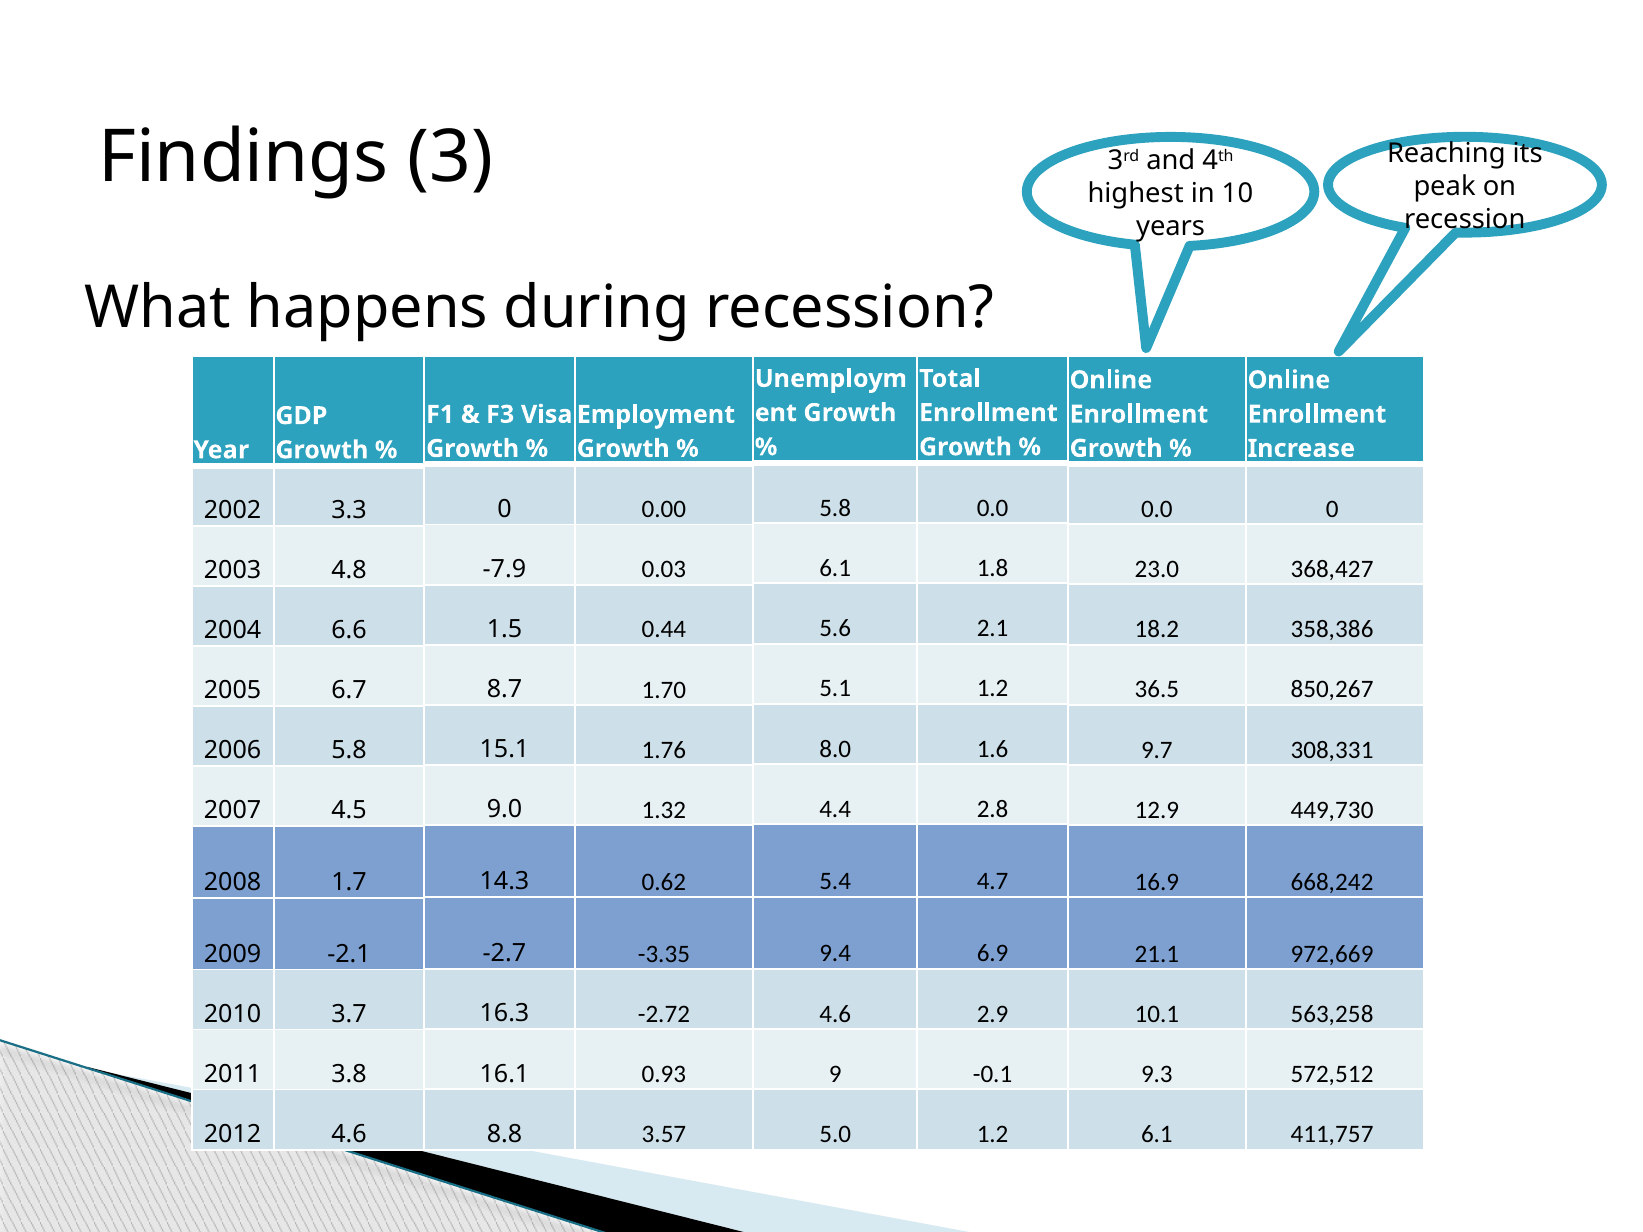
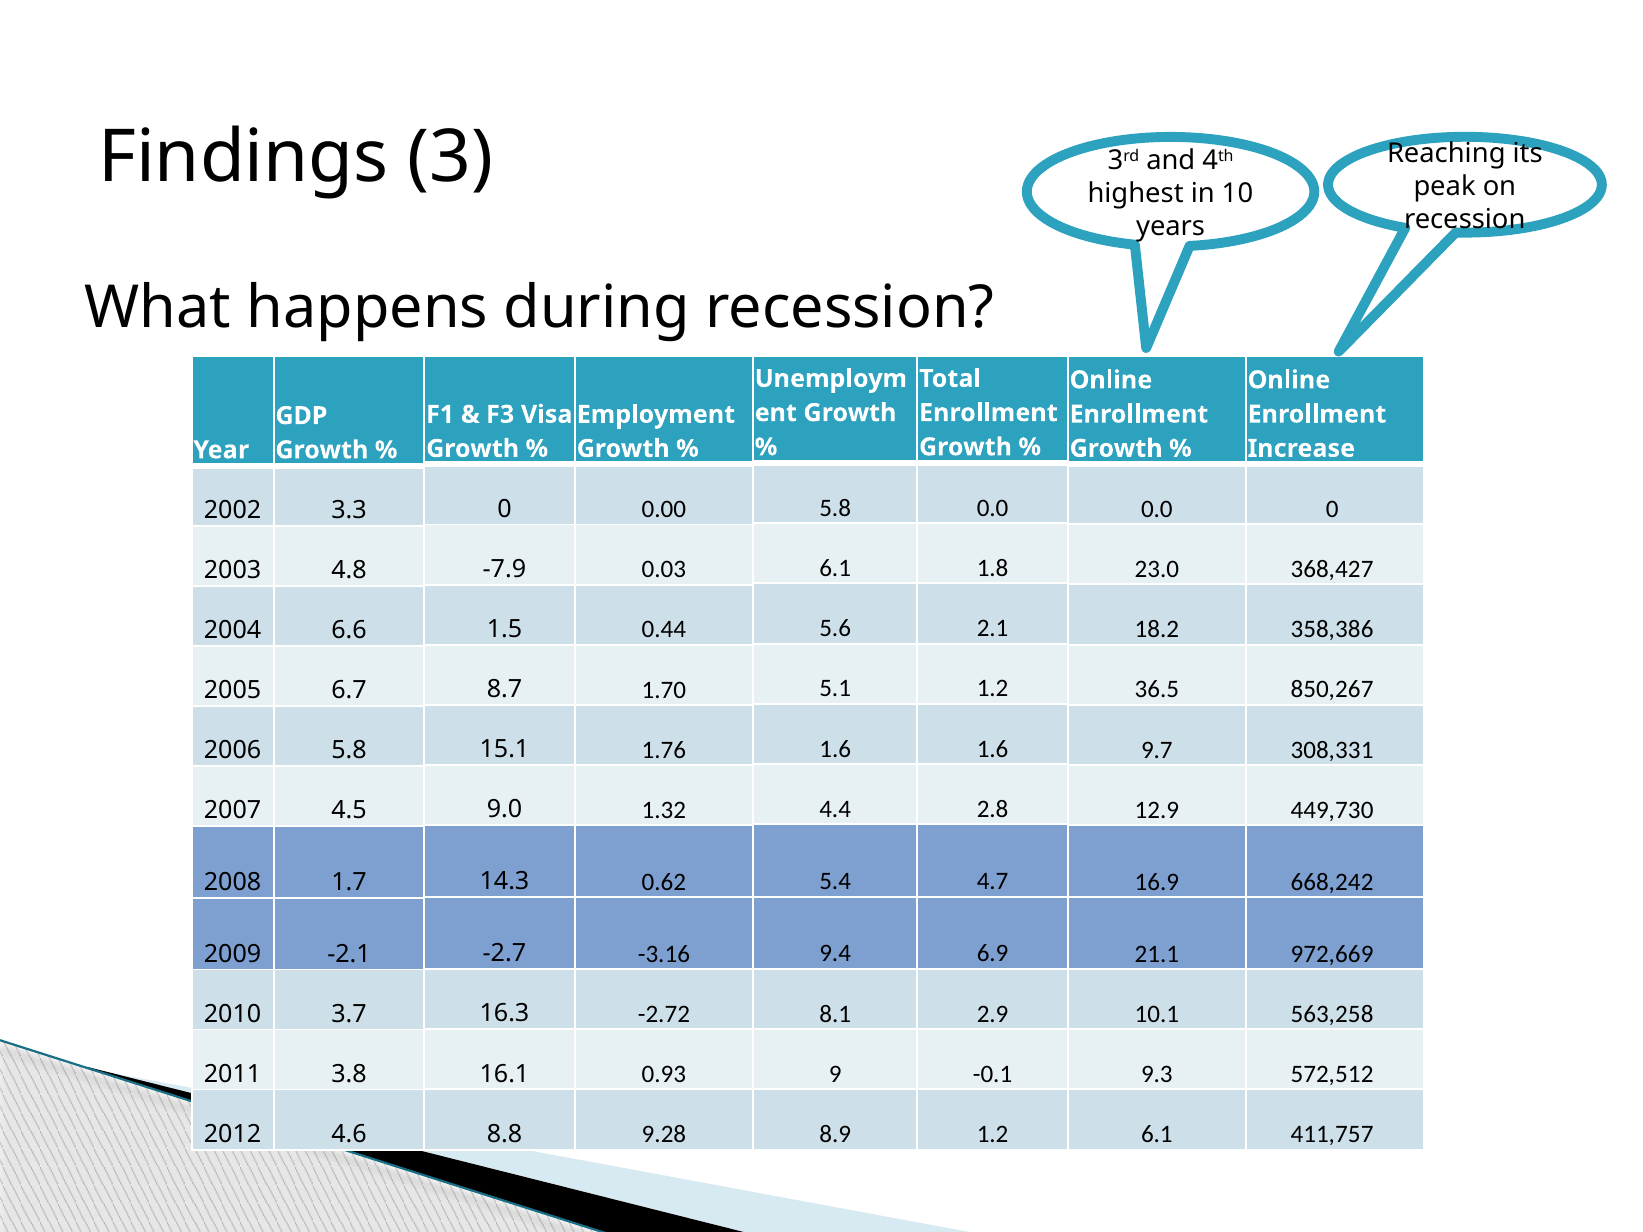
8.0 at (835, 749): 8.0 -> 1.6
-3.35: -3.35 -> -3.16
4.6 at (835, 1014): 4.6 -> 8.1
3.57: 3.57 -> 9.28
5.0: 5.0 -> 8.9
